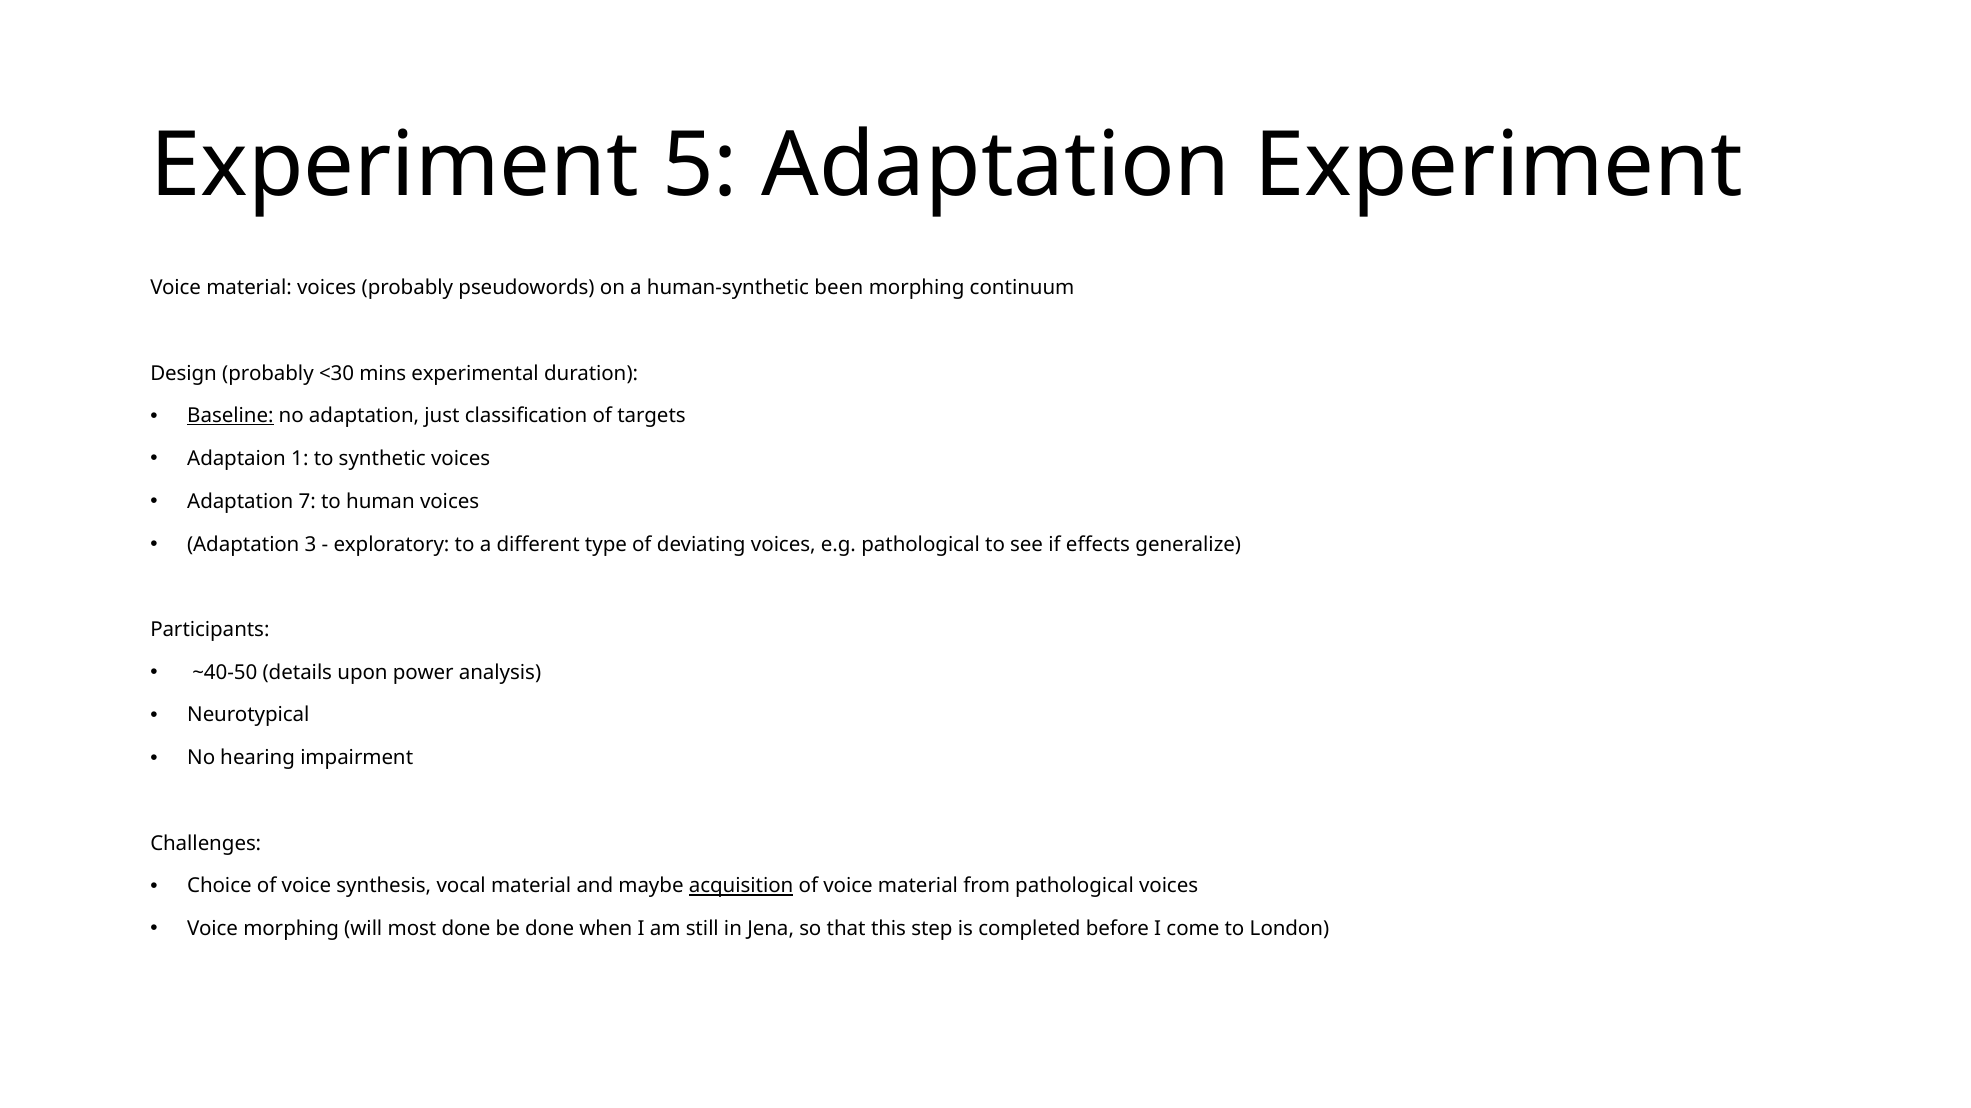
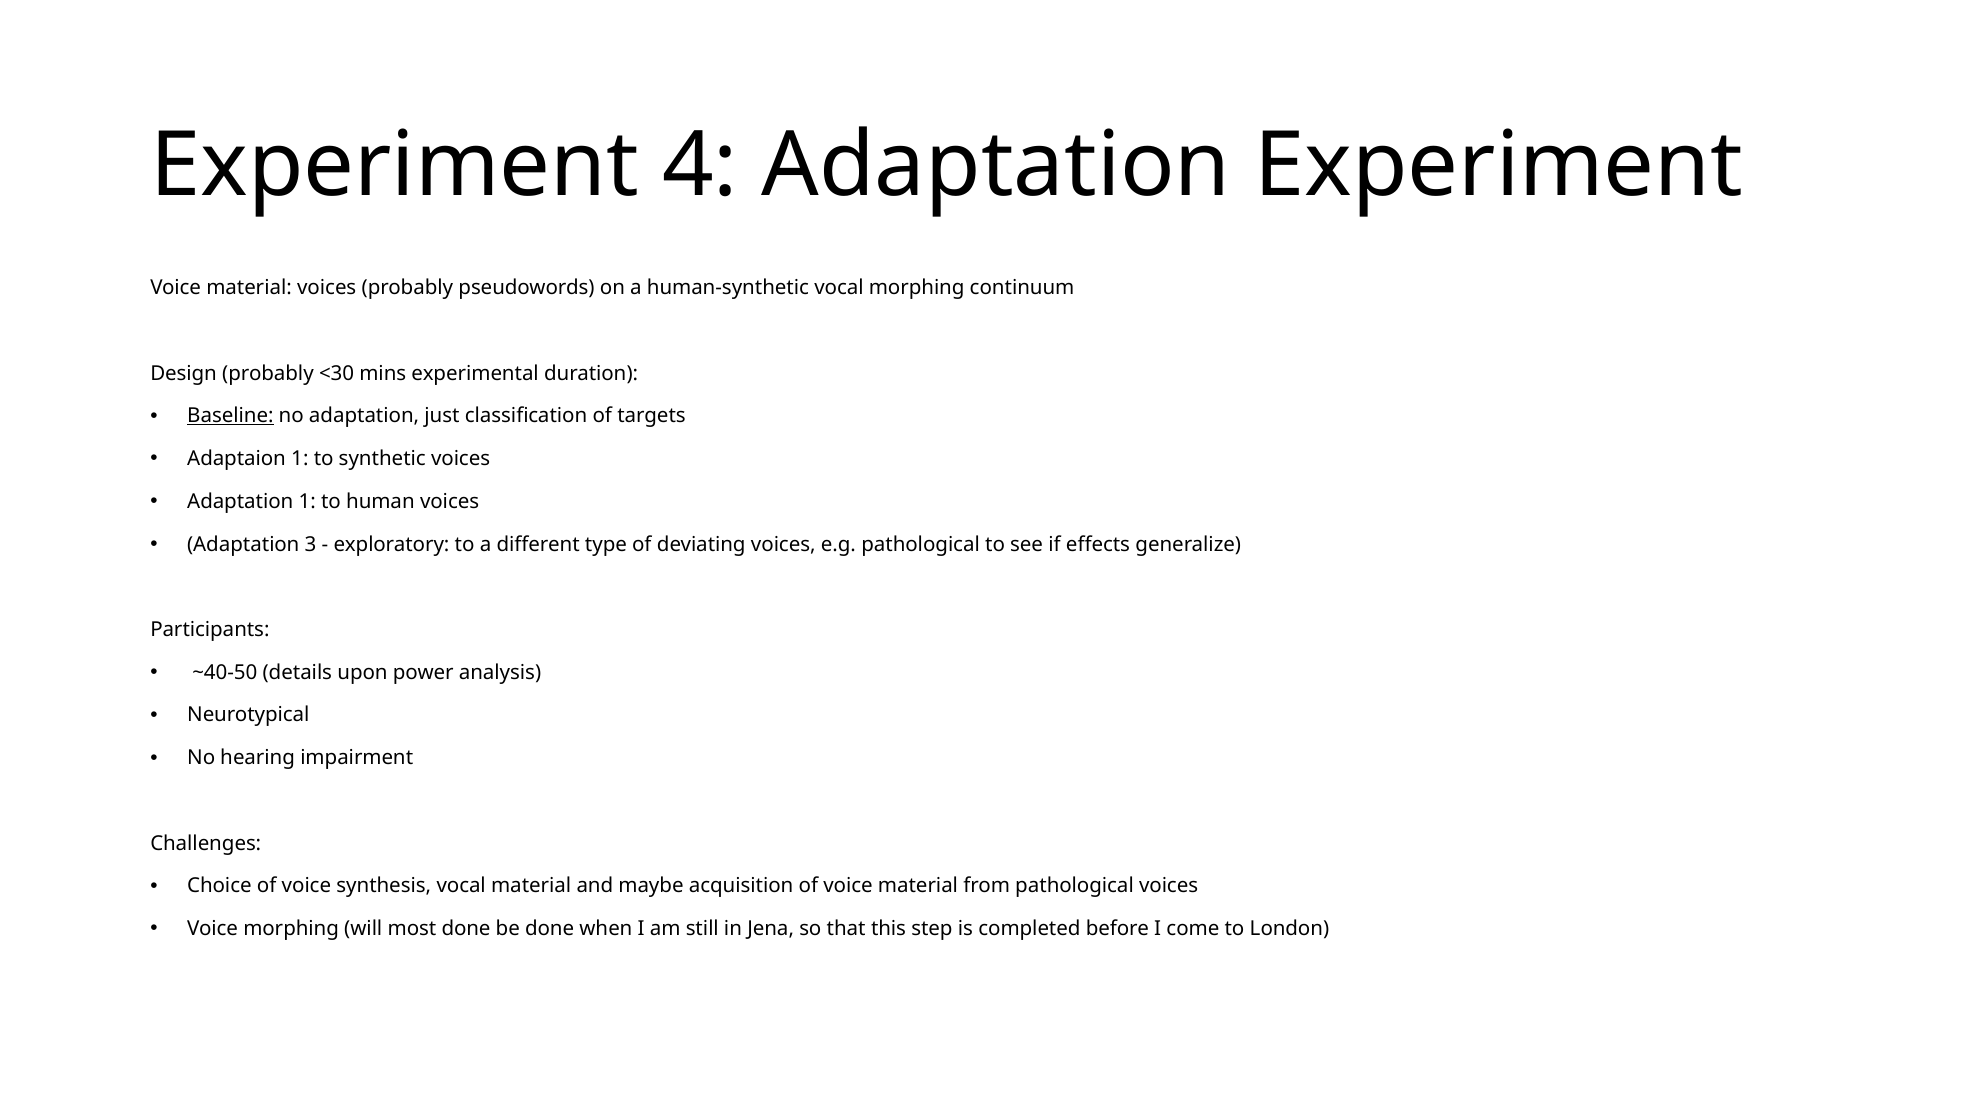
5: 5 -> 4
human-synthetic been: been -> vocal
Adaptation 7: 7 -> 1
acquisition underline: present -> none
